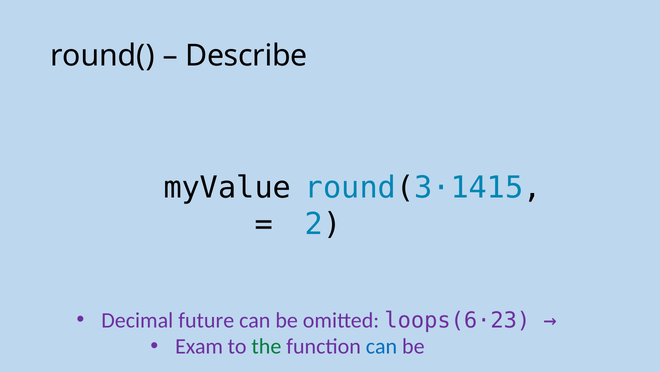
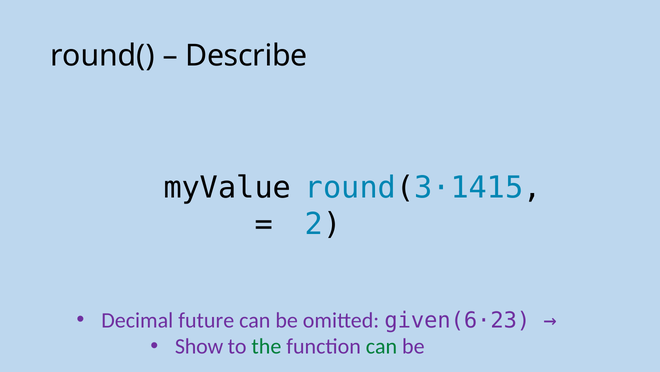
loops(6·23: loops(6·23 -> given(6·23
Exam: Exam -> Show
can at (381, 346) colour: blue -> green
